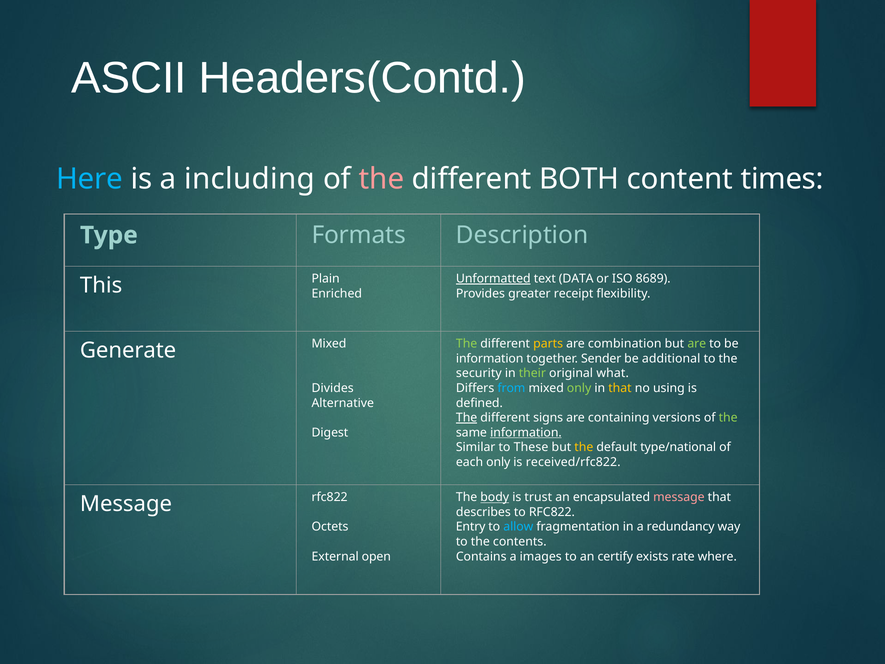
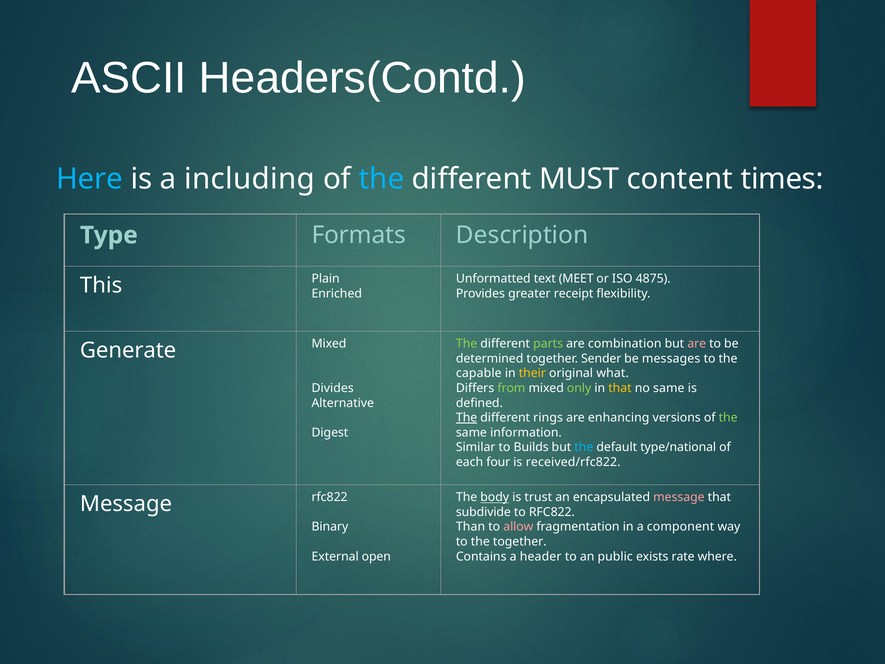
the at (381, 179) colour: pink -> light blue
BOTH: BOTH -> MUST
Unformatted underline: present -> none
DATA: DATA -> MEET
8689: 8689 -> 4875
parts colour: yellow -> light green
are at (697, 344) colour: light green -> pink
information at (490, 358): information -> determined
additional: additional -> messages
security: security -> capable
their colour: light green -> yellow
from colour: light blue -> light green
no using: using -> same
signs: signs -> rings
containing: containing -> enhancing
information at (526, 432) underline: present -> none
These: These -> Builds
the at (584, 447) colour: yellow -> light blue
each only: only -> four
describes: describes -> subdivide
Octets: Octets -> Binary
Entry: Entry -> Than
allow colour: light blue -> pink
redundancy: redundancy -> component
the contents: contents -> together
images: images -> header
certify: certify -> public
